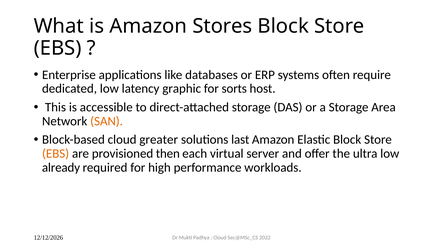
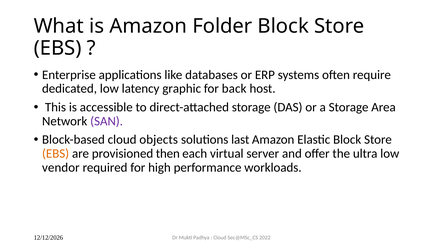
Stores: Stores -> Folder
sorts: sorts -> back
SAN colour: orange -> purple
greater: greater -> objects
already: already -> vendor
